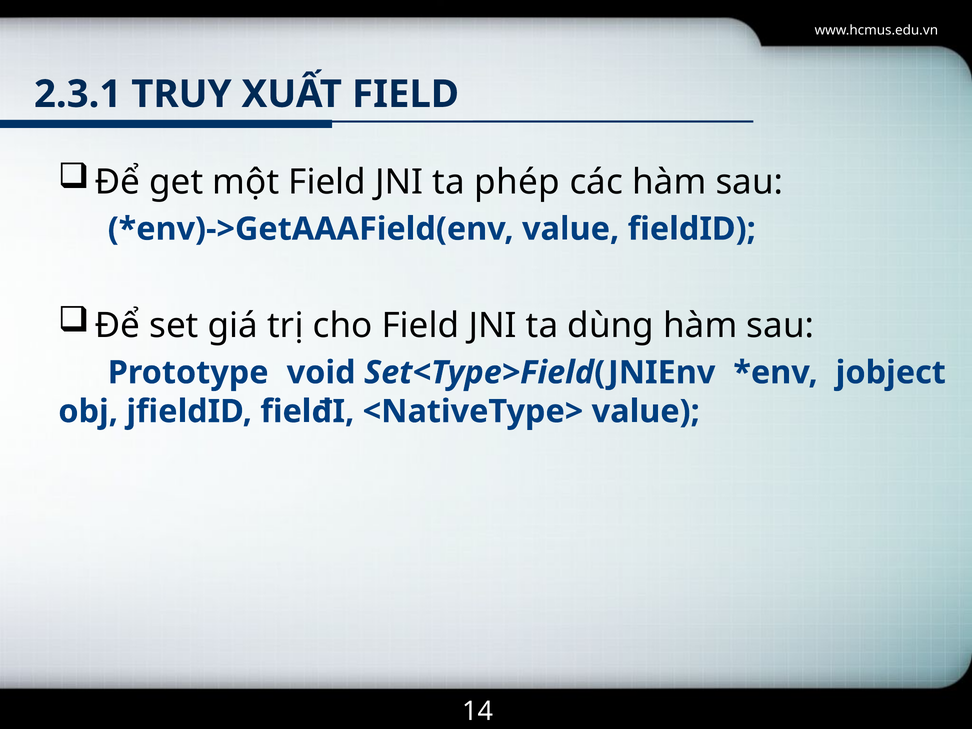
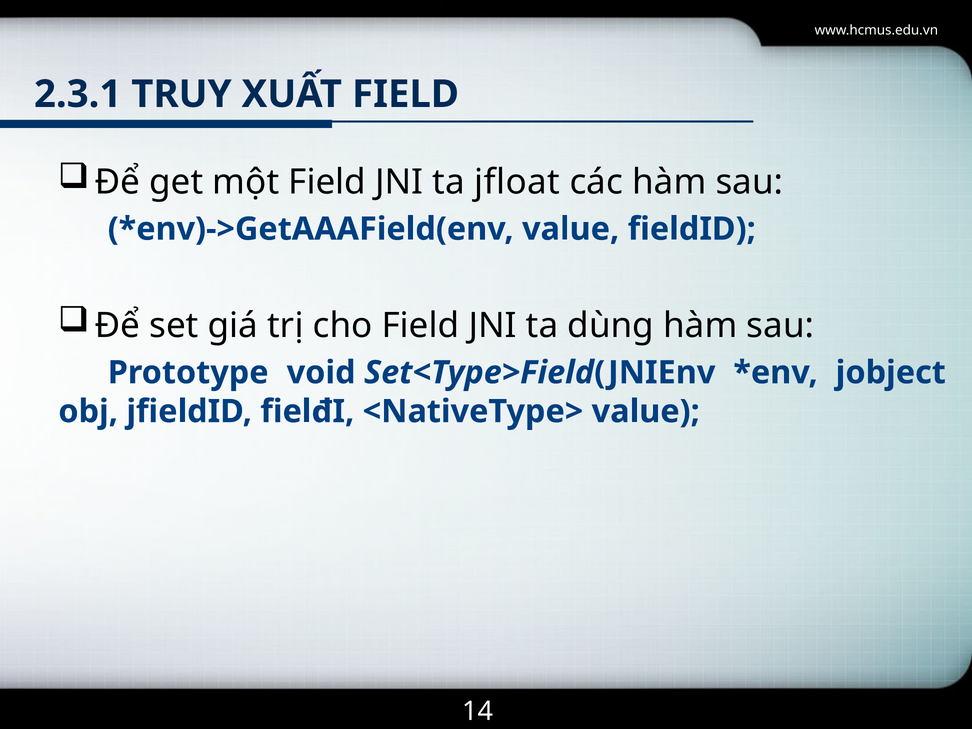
phép: phép -> jfloat
